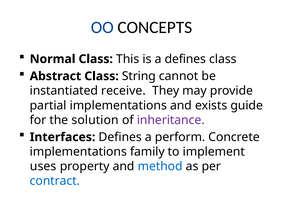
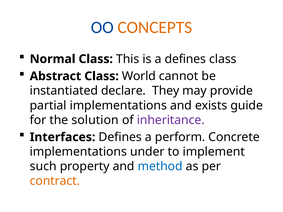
CONCEPTS colour: black -> orange
String: String -> World
receive: receive -> declare
family: family -> under
uses: uses -> such
contract colour: blue -> orange
